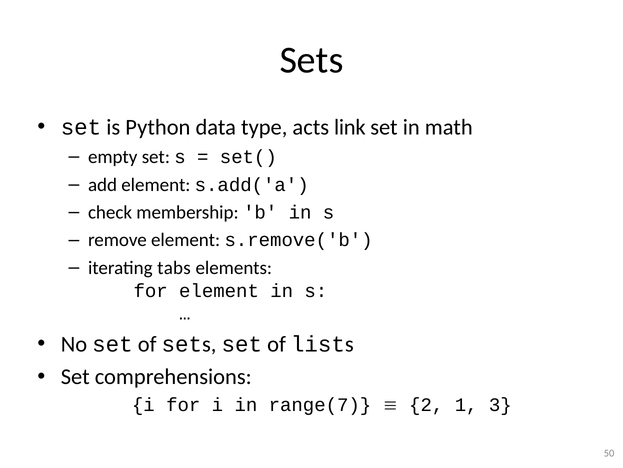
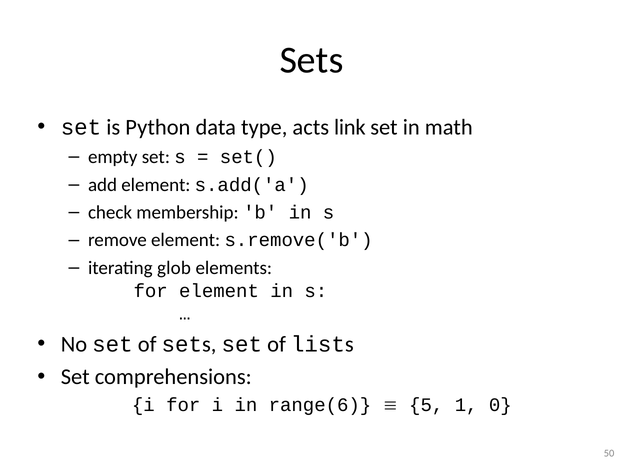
tabs: tabs -> glob
range(7: range(7 -> range(6
2: 2 -> 5
3: 3 -> 0
